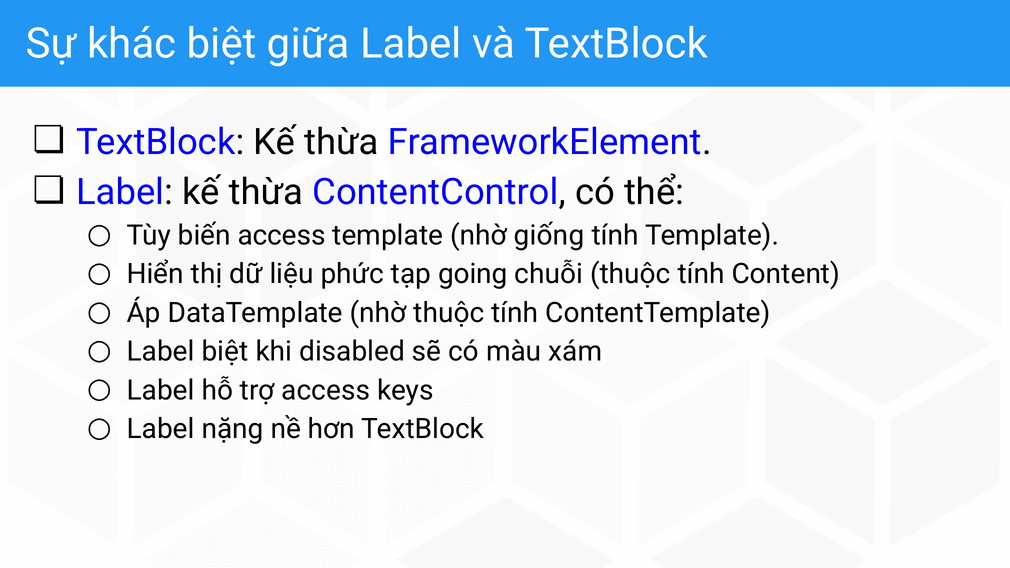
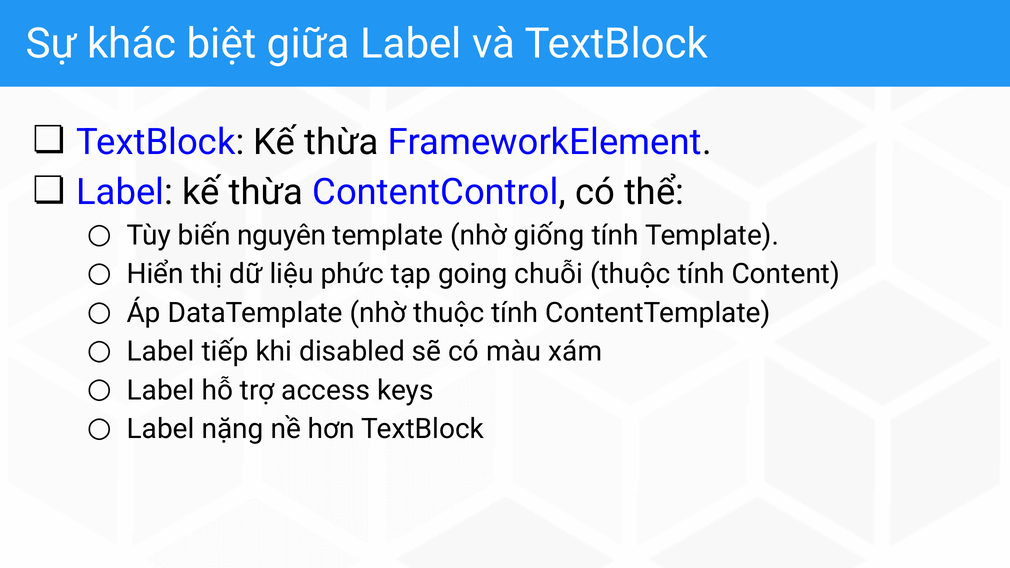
biến access: access -> nguyên
Label biệt: biệt -> tiếp
